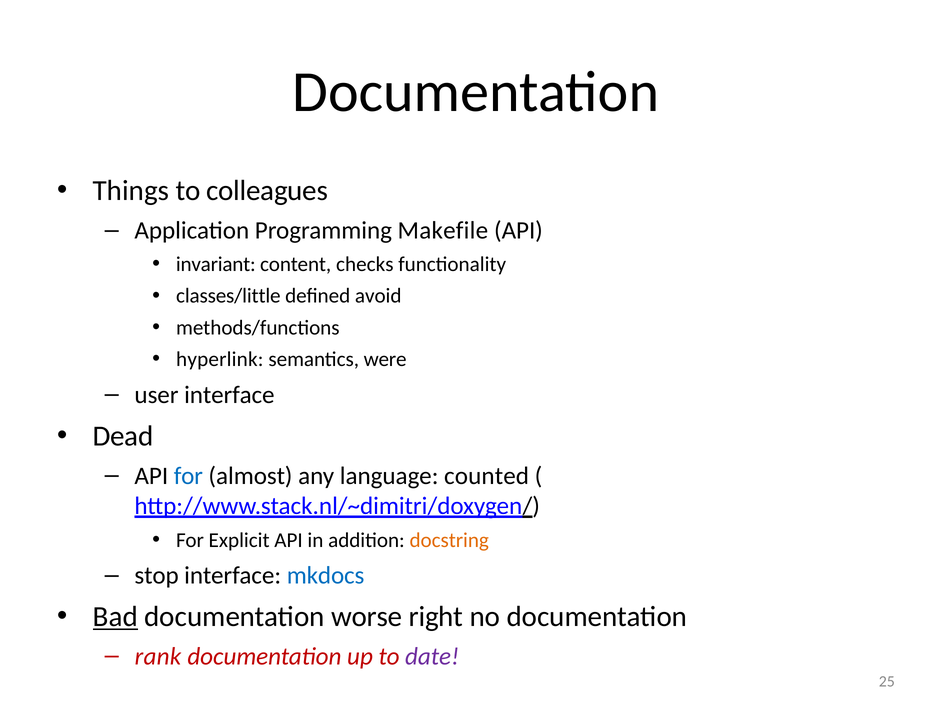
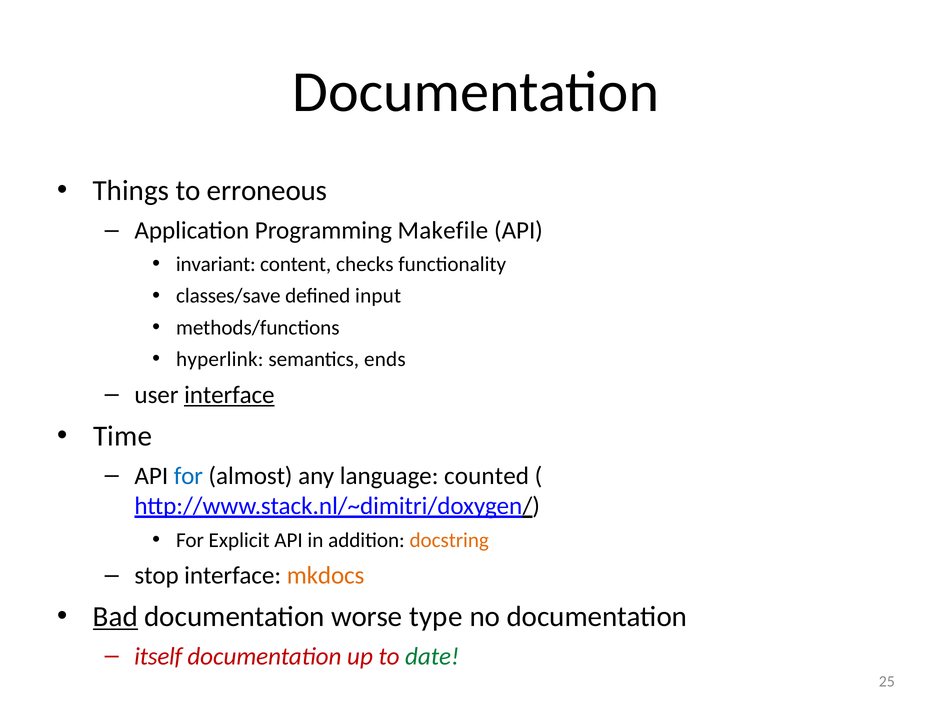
colleagues: colleagues -> erroneous
classes/little: classes/little -> classes/save
avoid: avoid -> input
were: were -> ends
interface at (229, 395) underline: none -> present
Dead: Dead -> Time
mkdocs colour: blue -> orange
right: right -> type
rank: rank -> itself
date colour: purple -> green
